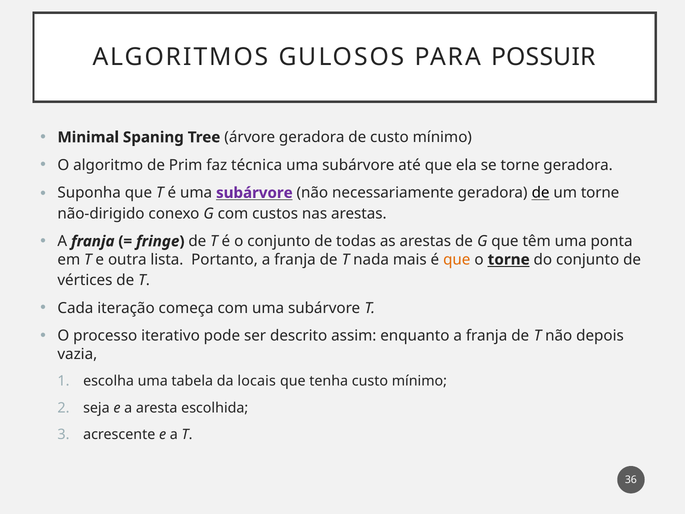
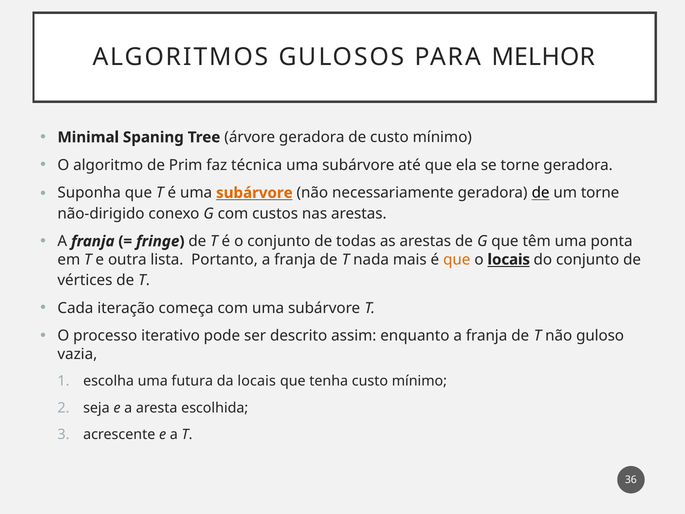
POSSUIR: POSSUIR -> MELHOR
subárvore at (254, 193) colour: purple -> orange
o torne: torne -> locais
depois: depois -> guloso
tabela: tabela -> futura
